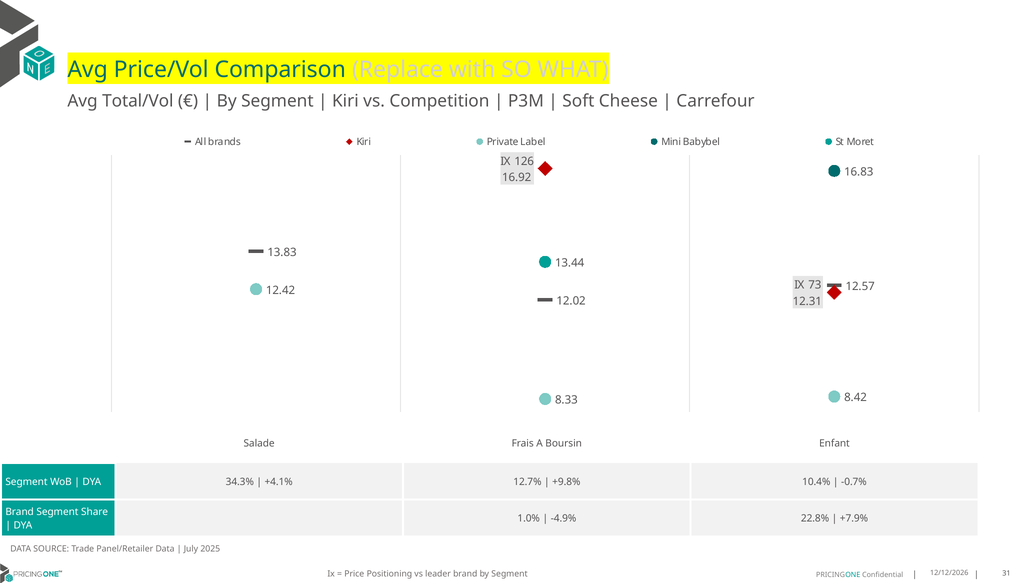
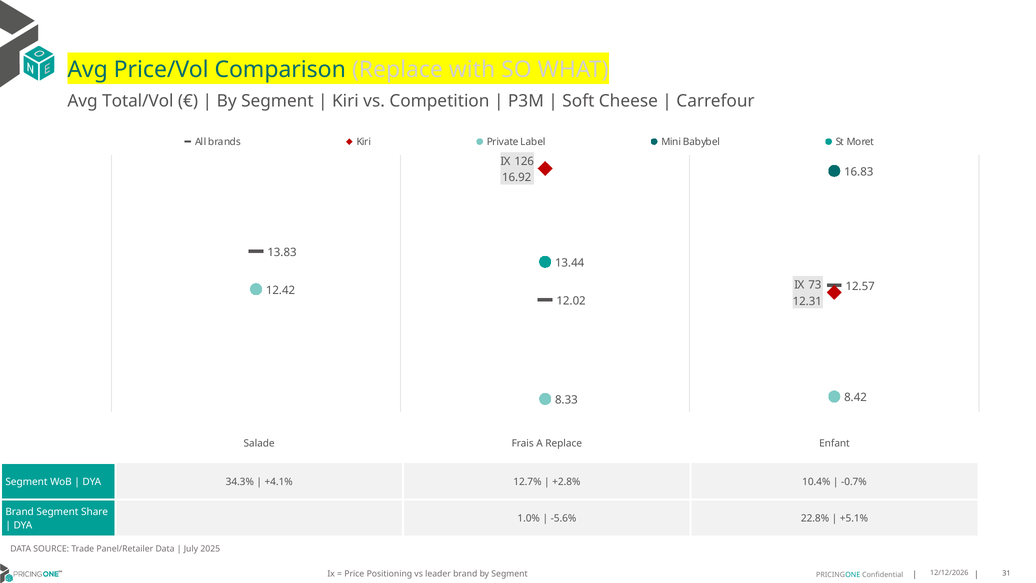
A Boursin: Boursin -> Replace
+9.8%: +9.8% -> +2.8%
-4.9%: -4.9% -> -5.6%
+7.9%: +7.9% -> +5.1%
